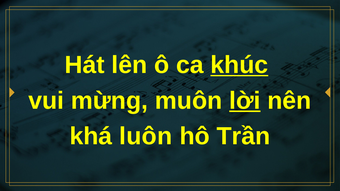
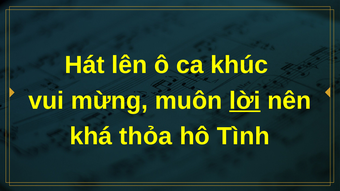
khúc underline: present -> none
luôn: luôn -> thỏa
Trần: Trần -> Tình
